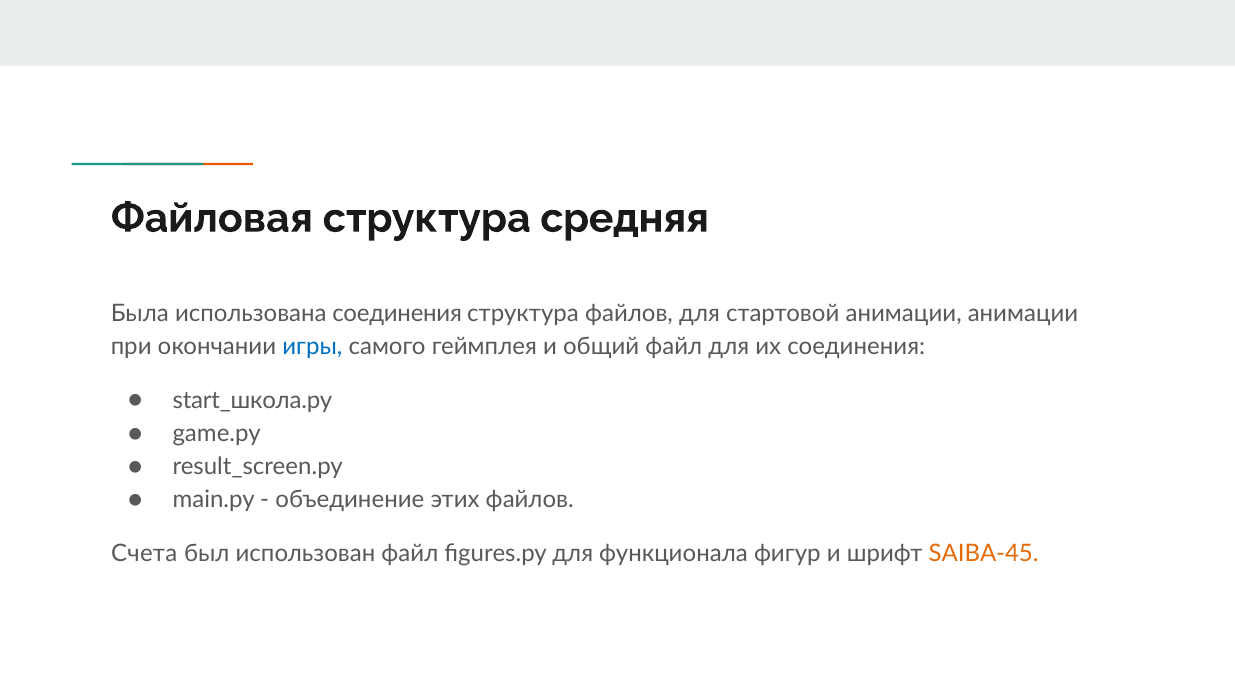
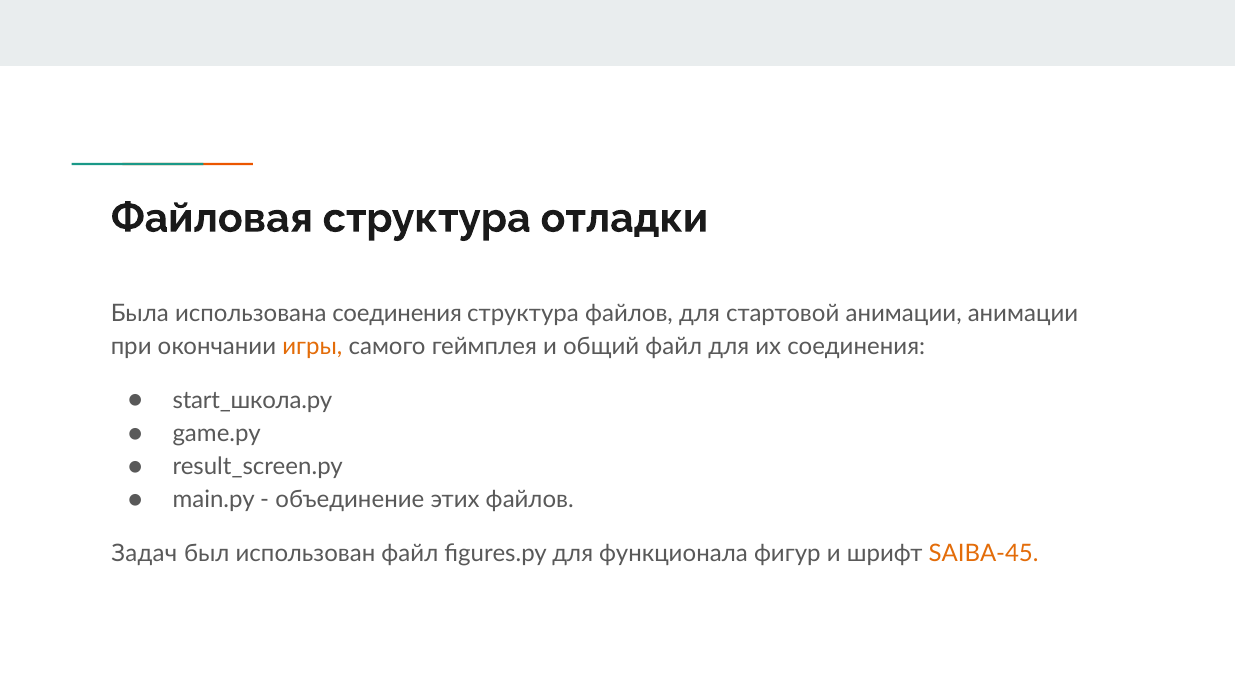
средняя: средняя -> отладки
игры colour: blue -> orange
Счета: Счета -> Задач
